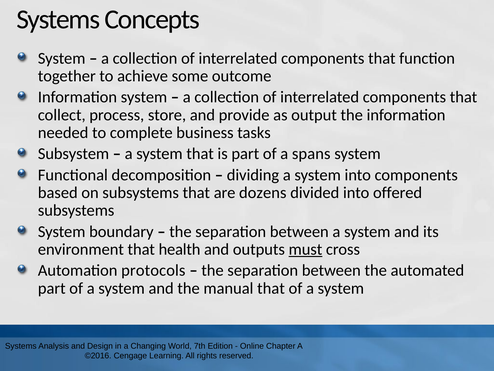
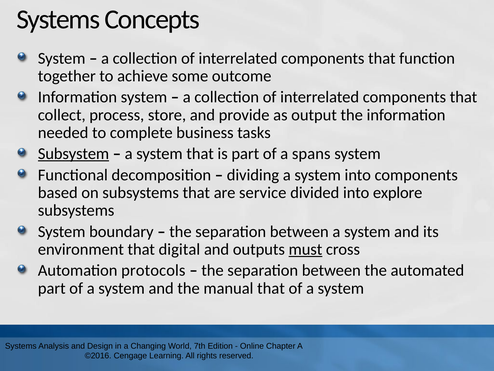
Subsystem underline: none -> present
dozens: dozens -> service
offered: offered -> explore
health: health -> digital
